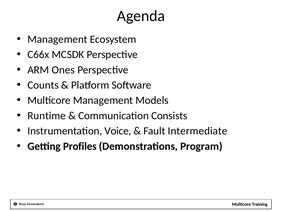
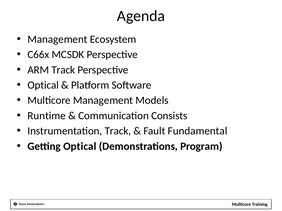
ARM Ones: Ones -> Track
Counts at (43, 85): Counts -> Optical
Instrumentation Voice: Voice -> Track
Intermediate: Intermediate -> Fundamental
Getting Profiles: Profiles -> Optical
